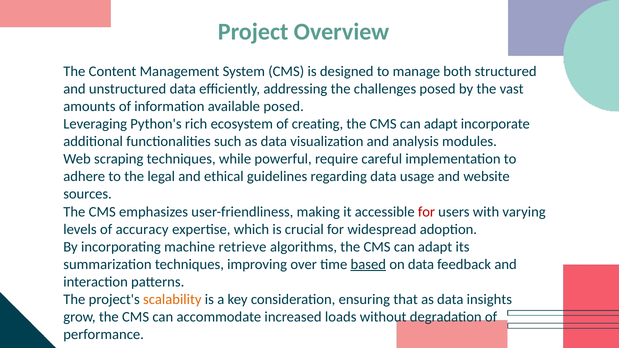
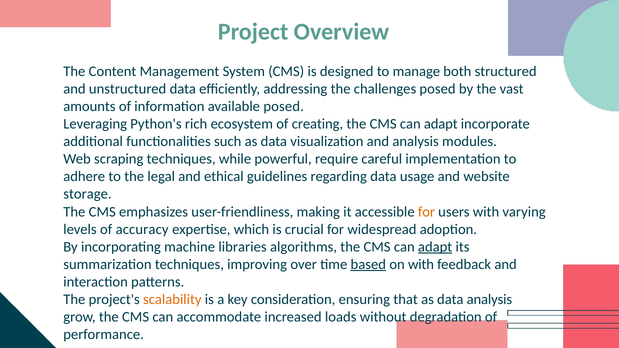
sources: sources -> storage
for at (427, 212) colour: red -> orange
retrieve: retrieve -> libraries
adapt at (435, 247) underline: none -> present
on data: data -> with
data insights: insights -> analysis
